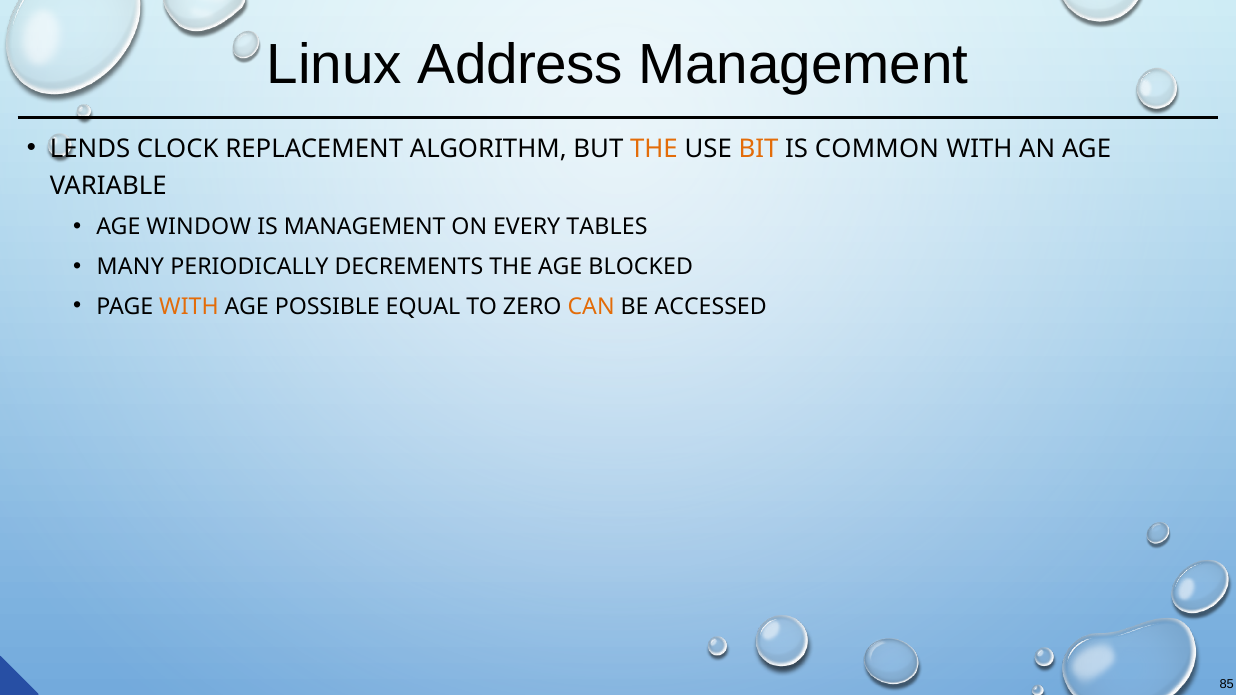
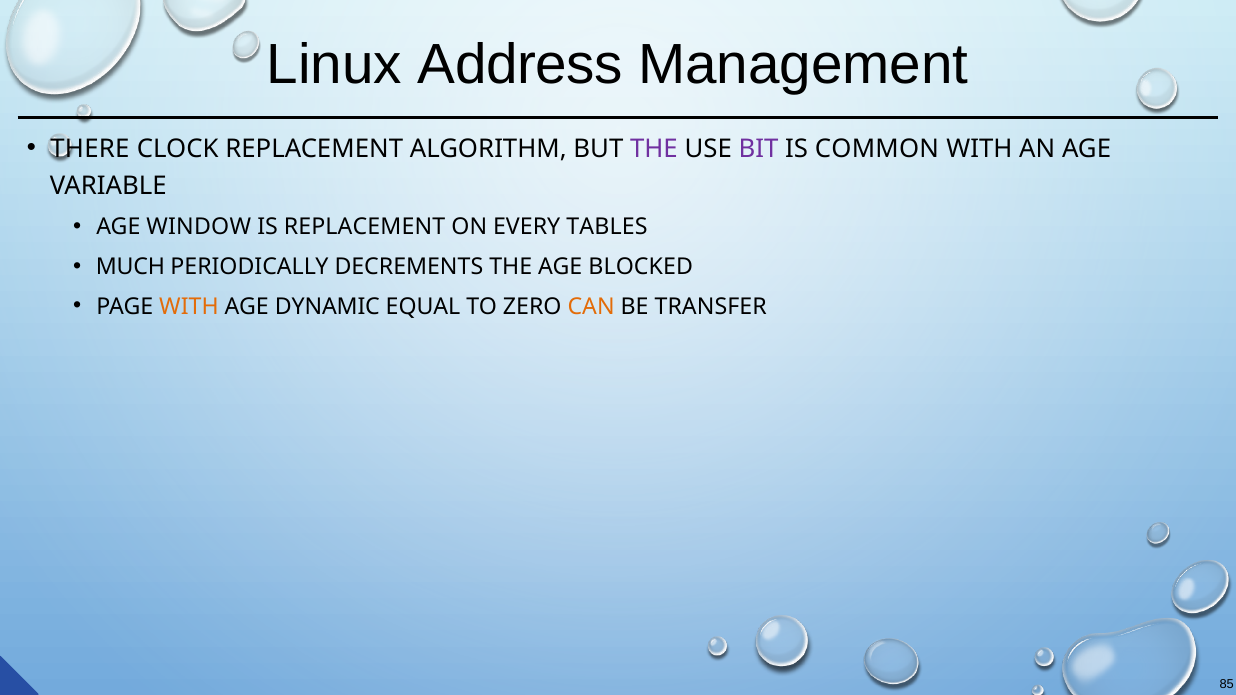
LENDS: LENDS -> THERE
THE at (654, 149) colour: orange -> purple
BIT colour: orange -> purple
IS MANAGEMENT: MANAGEMENT -> REPLACEMENT
MANY: MANY -> MUCH
POSSIBLE: POSSIBLE -> DYNAMIC
ACCESSED: ACCESSED -> TRANSFER
